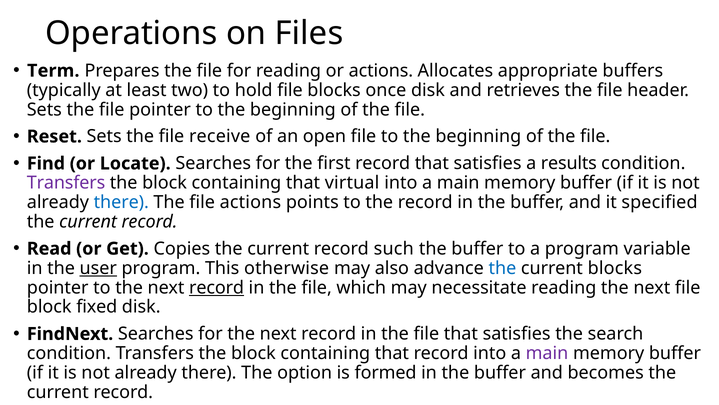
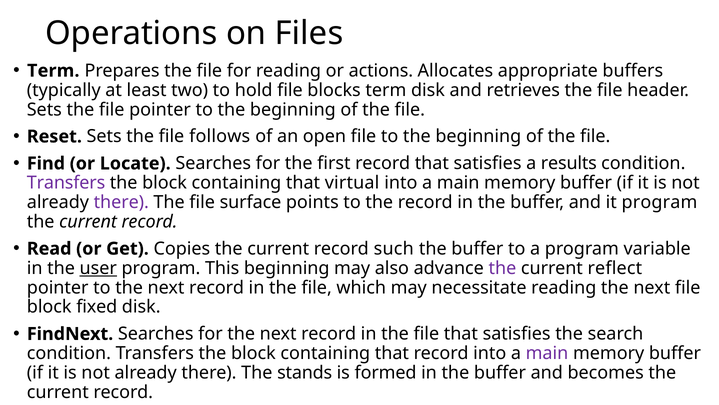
blocks once: once -> term
receive: receive -> follows
there at (121, 202) colour: blue -> purple
file actions: actions -> surface
it specified: specified -> program
This otherwise: otherwise -> beginning
the at (502, 268) colour: blue -> purple
current blocks: blocks -> reflect
record at (217, 287) underline: present -> none
option: option -> stands
